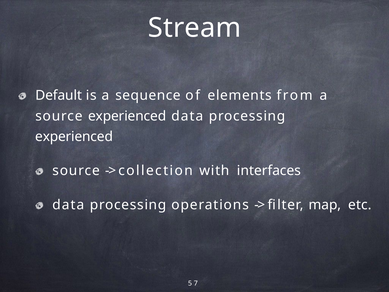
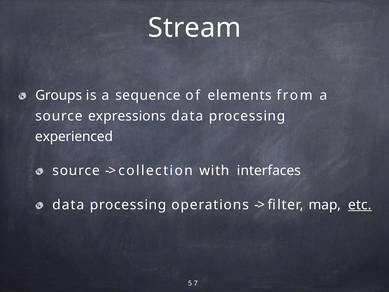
Default: Default -> Groups
source experienced: experienced -> expressions
etc underline: none -> present
